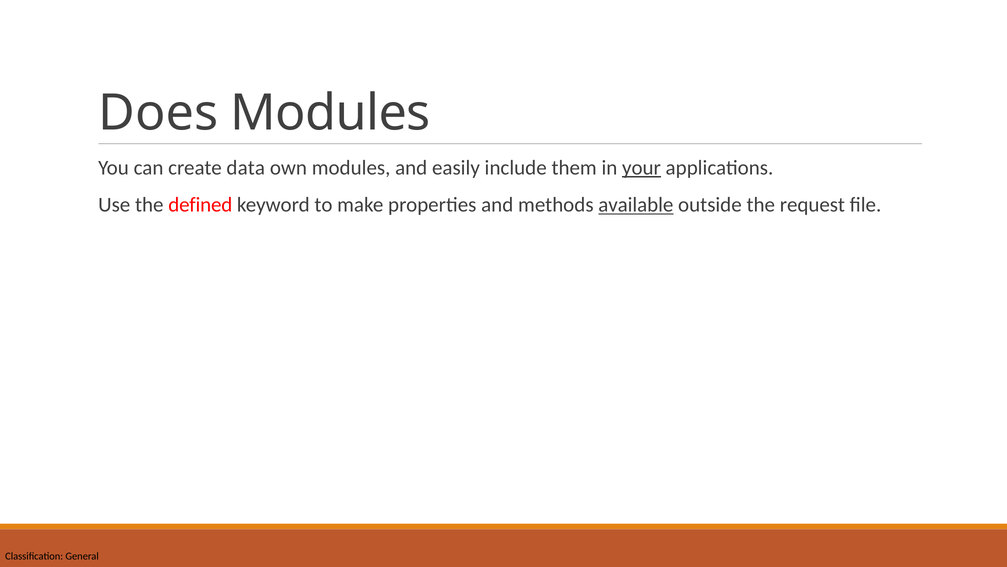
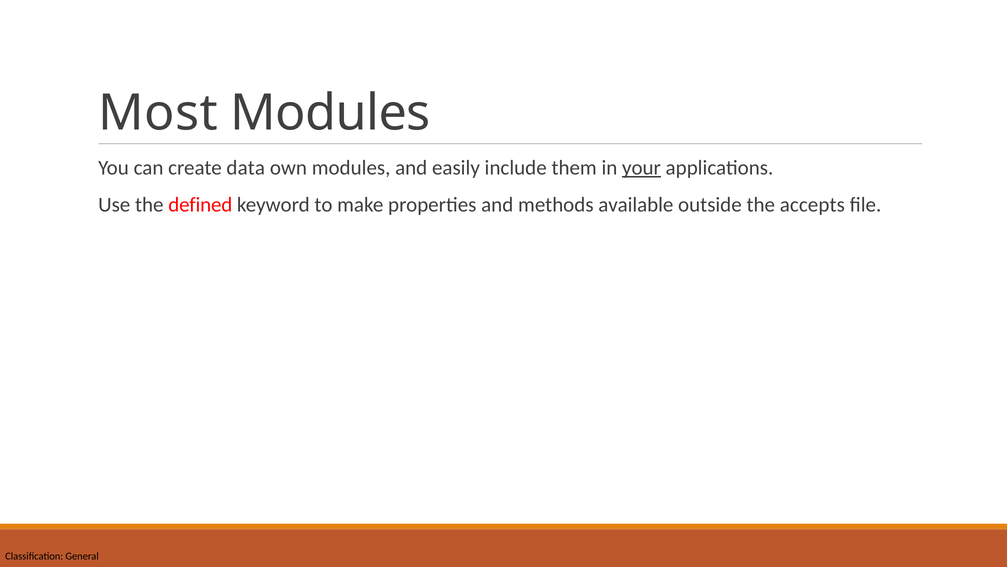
Does: Does -> Most
available underline: present -> none
request: request -> accepts
